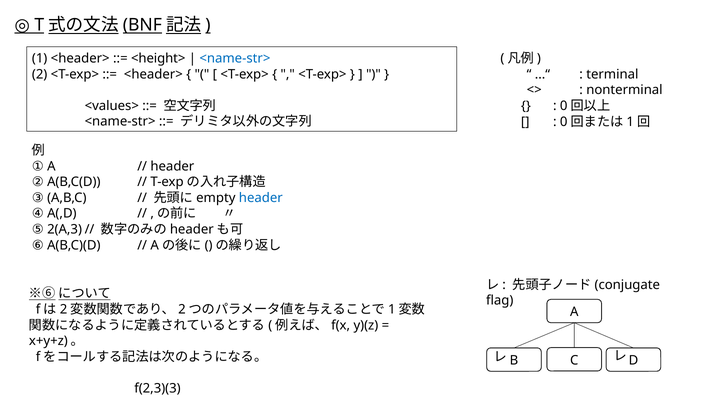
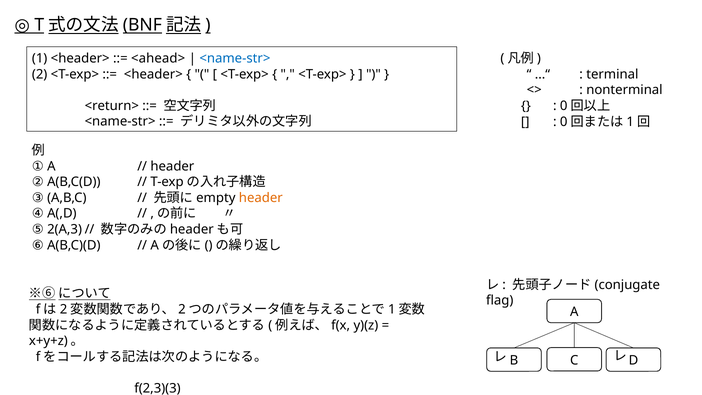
<height>: <height> -> <ahead>
<values>: <values> -> <return>
header at (261, 198) colour: blue -> orange
